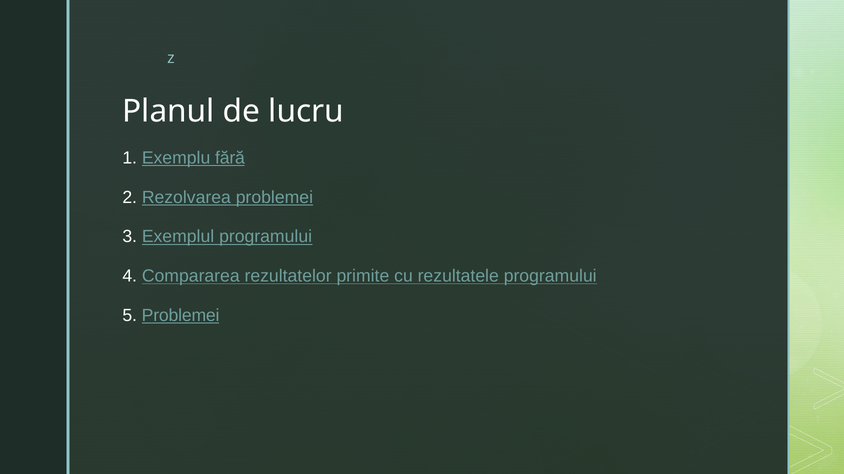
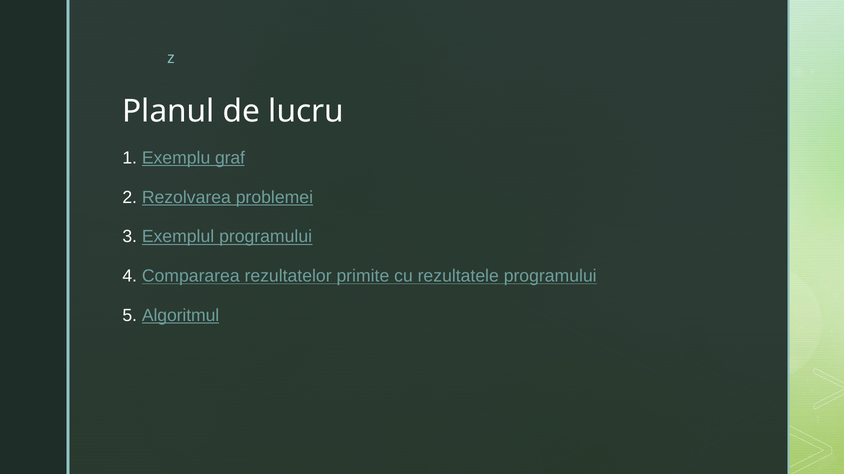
fără: fără -> graf
5 Problemei: Problemei -> Algoritmul
